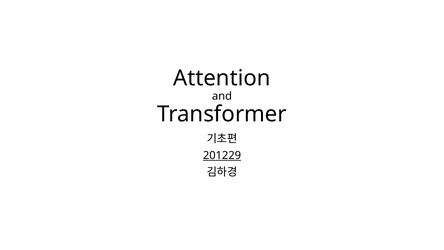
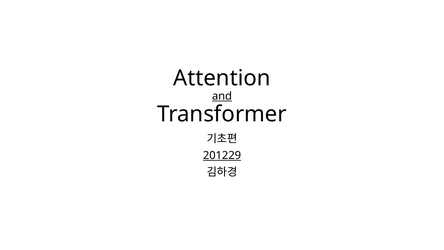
and underline: none -> present
